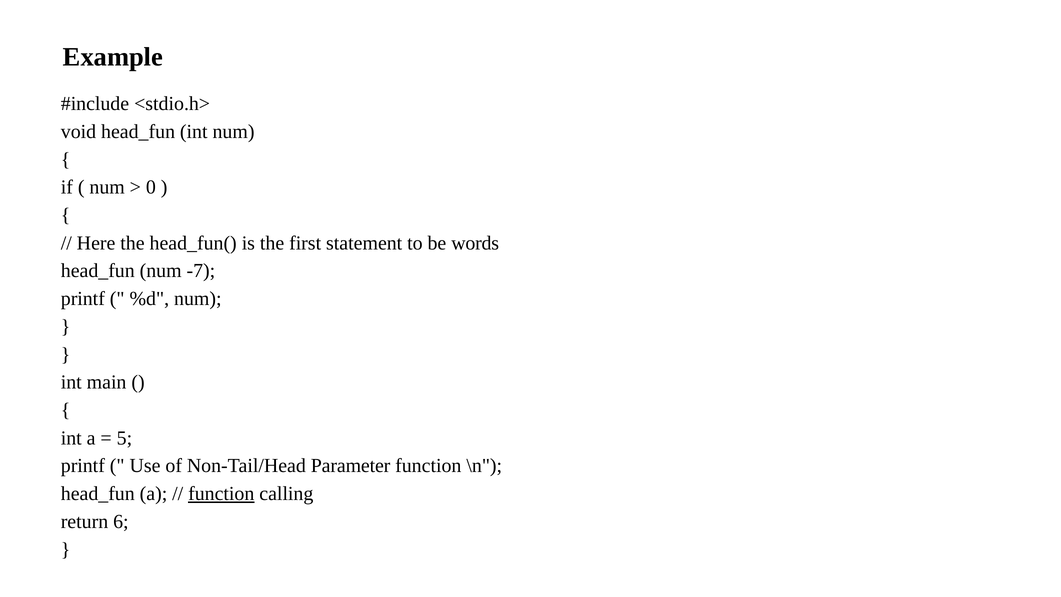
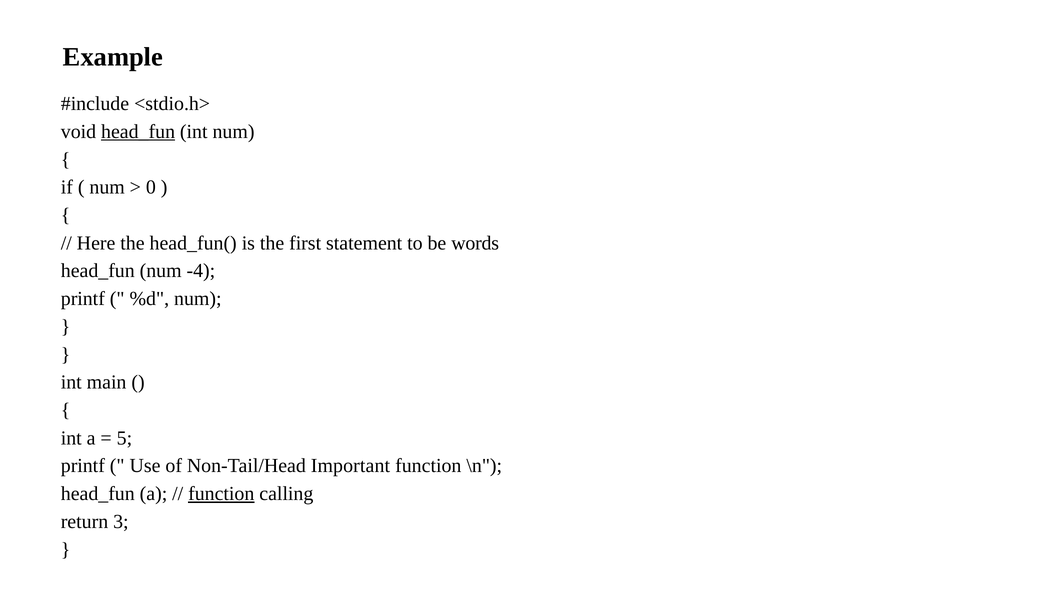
head_fun at (138, 132) underline: none -> present
-7: -7 -> -4
Parameter: Parameter -> Important
6: 6 -> 3
